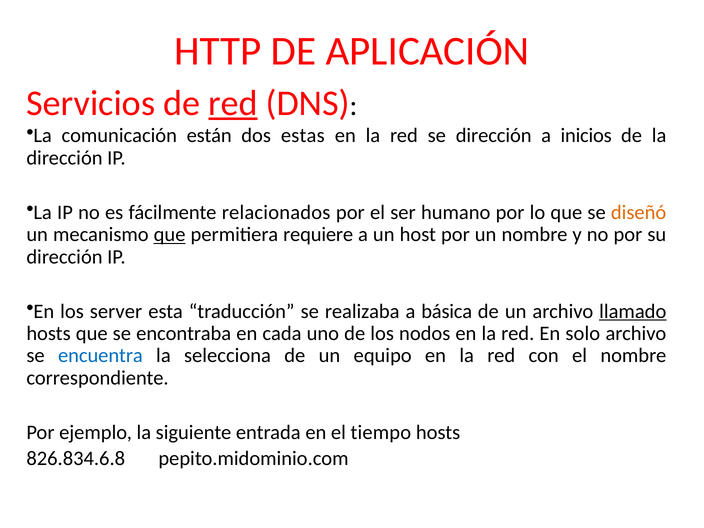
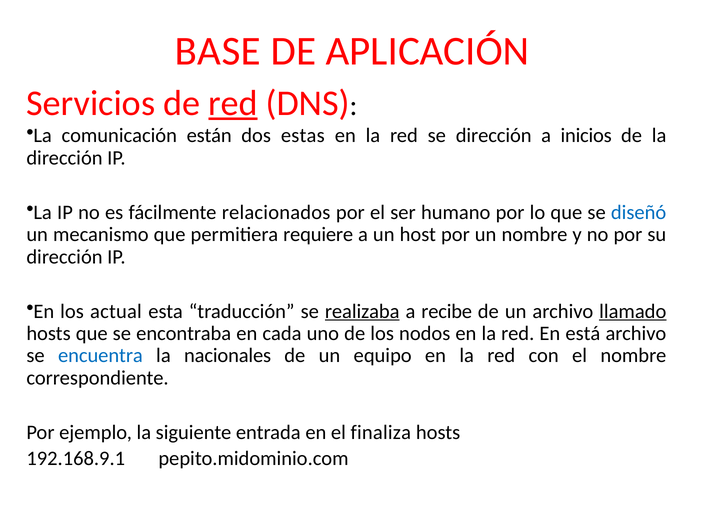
HTTP: HTTP -> BASE
diseñó colour: orange -> blue
que at (170, 235) underline: present -> none
server: server -> actual
realizaba underline: none -> present
básica: básica -> recibe
solo: solo -> está
selecciona: selecciona -> nacionales
tiempo: tiempo -> finaliza
826.834.6.8: 826.834.6.8 -> 192.168.9.1
